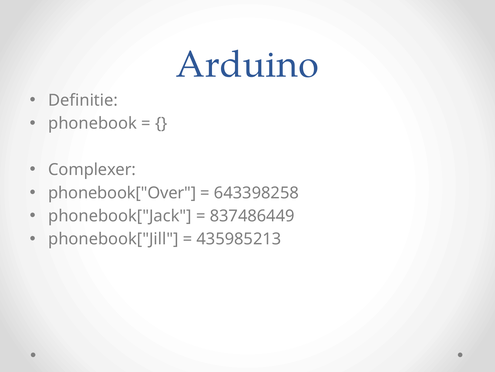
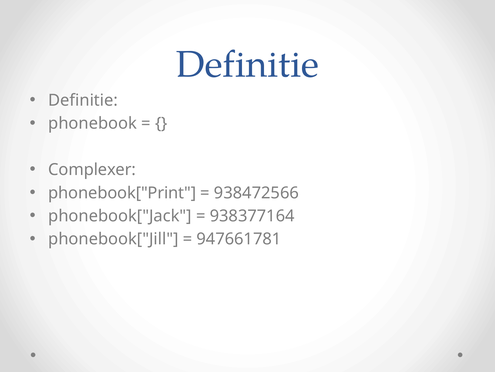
Arduino at (247, 64): Arduino -> Definitie
phonebook["Over: phonebook["Over -> phonebook["Print
643398258: 643398258 -> 938472566
837486449: 837486449 -> 938377164
435985213: 435985213 -> 947661781
